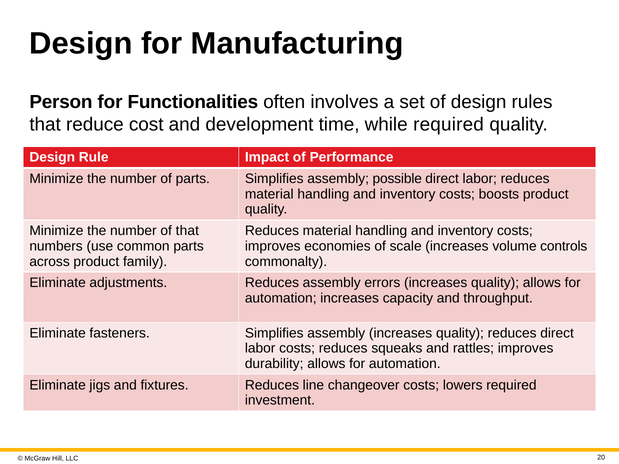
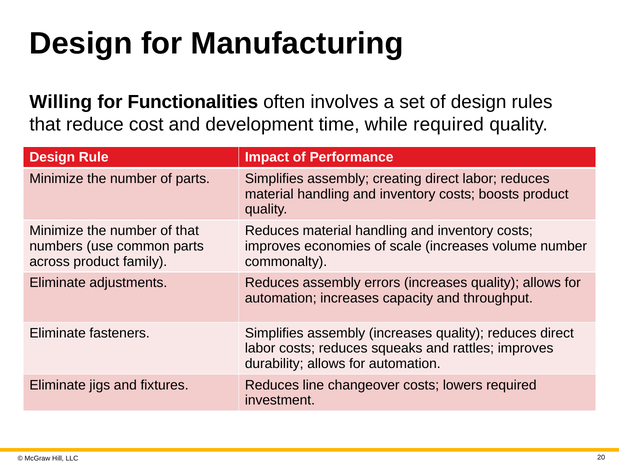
Person: Person -> Willing
possible: possible -> creating
volume controls: controls -> number
